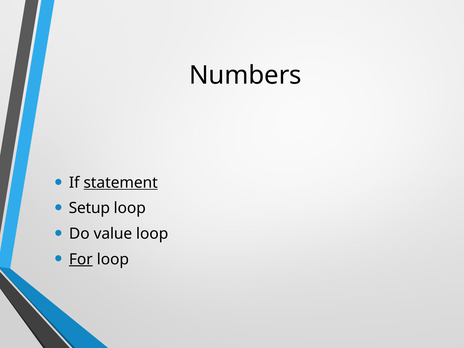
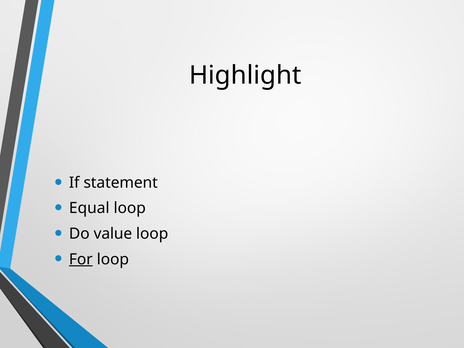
Numbers: Numbers -> Highlight
statement underline: present -> none
Setup: Setup -> Equal
